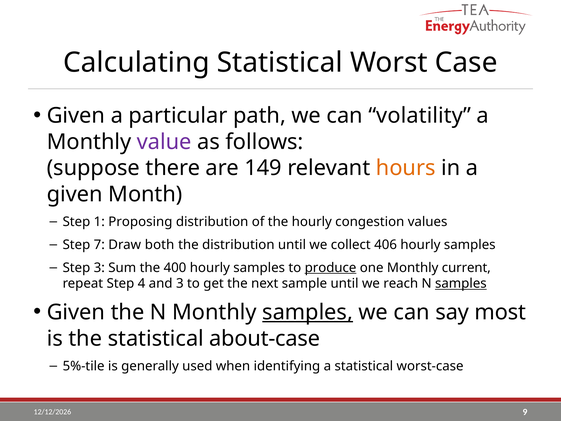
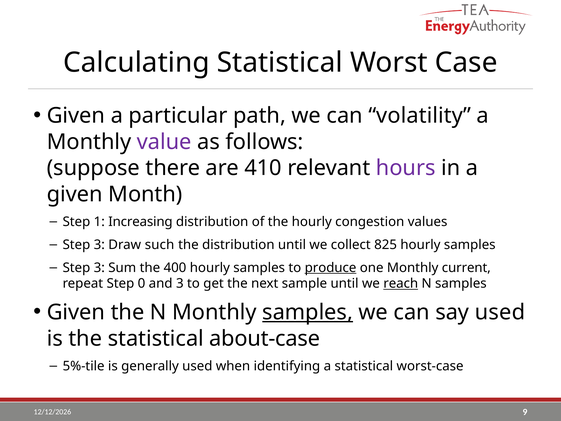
149: 149 -> 410
hours colour: orange -> purple
Proposing: Proposing -> Increasing
7 at (99, 245): 7 -> 3
both: both -> such
406: 406 -> 825
4: 4 -> 0
reach underline: none -> present
samples at (461, 283) underline: present -> none
say most: most -> used
